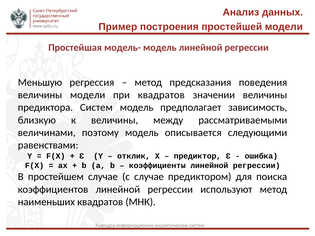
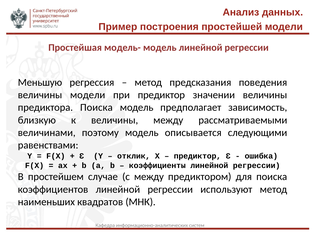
при квадратов: квадратов -> предиктор
предиктора Систем: Систем -> Поиска
с случае: случае -> между
